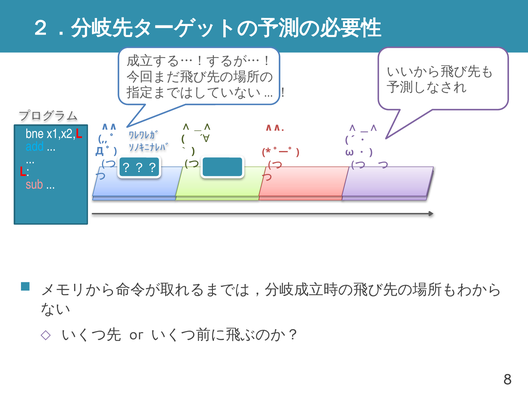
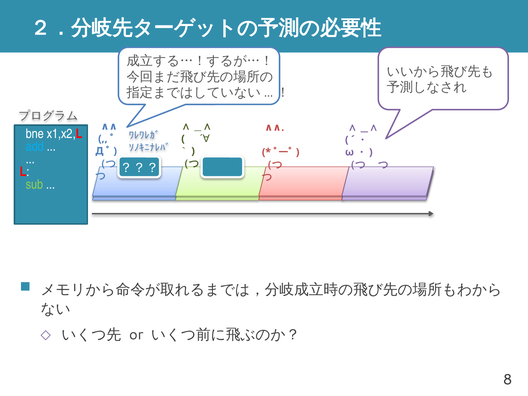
sub colour: pink -> light green
